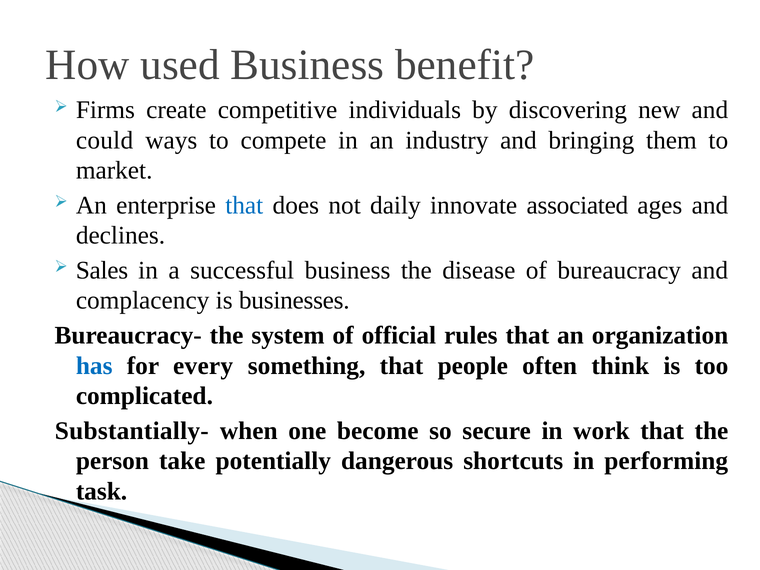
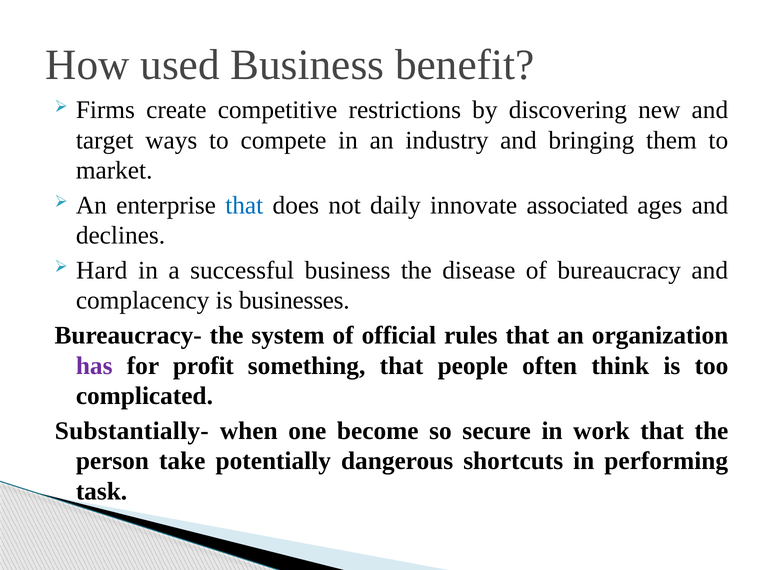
individuals: individuals -> restrictions
could: could -> target
Sales: Sales -> Hard
has colour: blue -> purple
every: every -> profit
